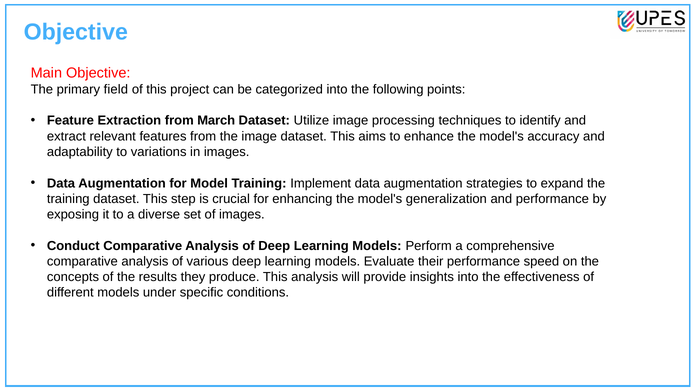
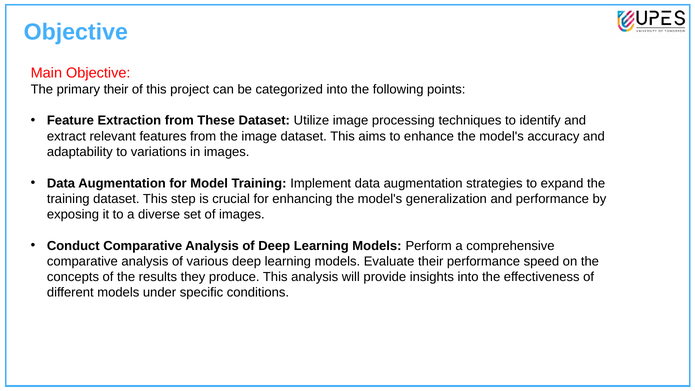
primary field: field -> their
March: March -> These
